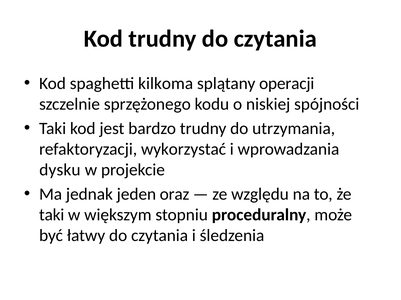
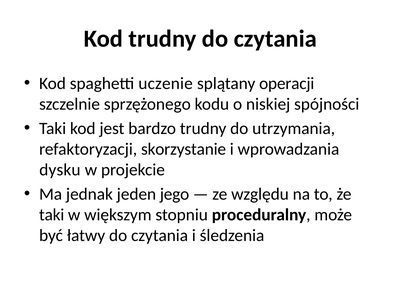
kilkoma: kilkoma -> uczenie
wykorzystać: wykorzystać -> skorzystanie
oraz: oraz -> jego
